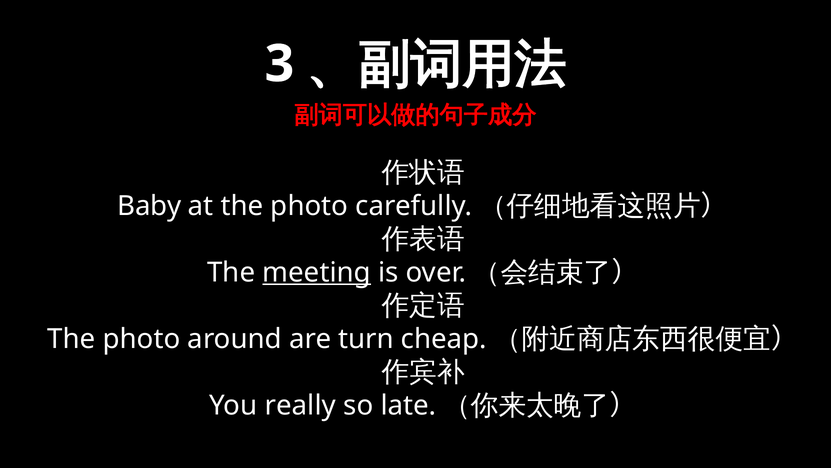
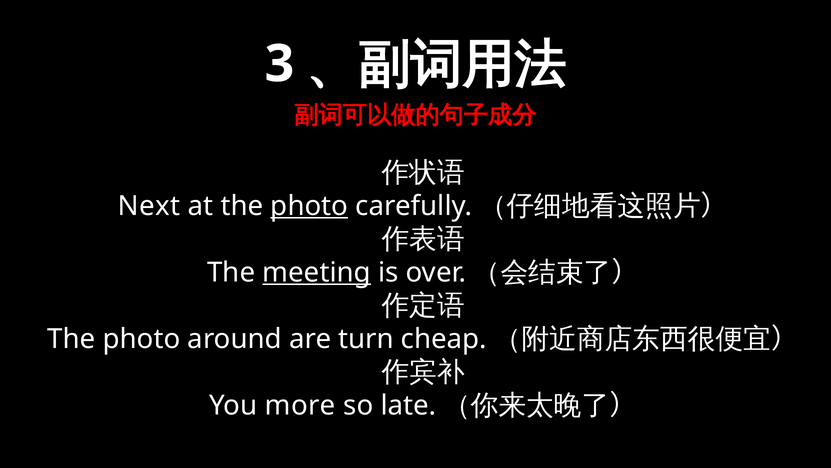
Baby: Baby -> Next
photo at (309, 206) underline: none -> present
really: really -> more
